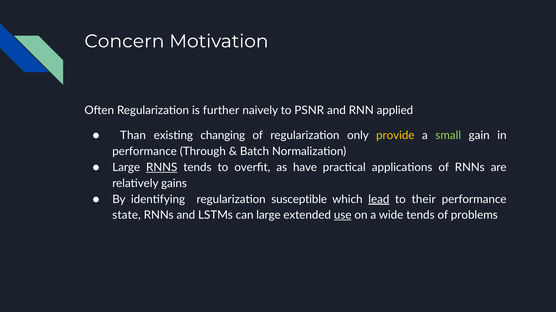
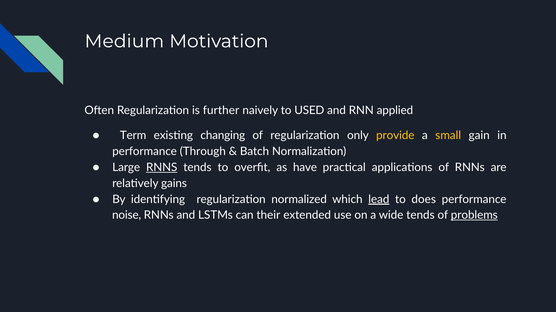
Concern: Concern -> Medium
PSNR: PSNR -> USED
Than: Than -> Term
small colour: light green -> yellow
susceptible: susceptible -> normalized
their: their -> does
state: state -> noise
can large: large -> their
use underline: present -> none
problems underline: none -> present
